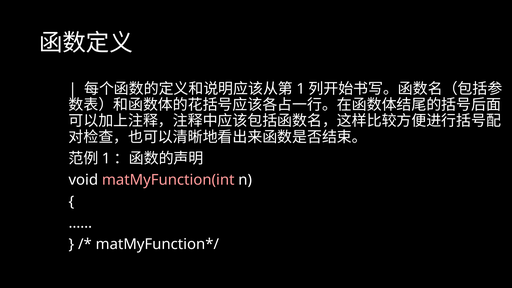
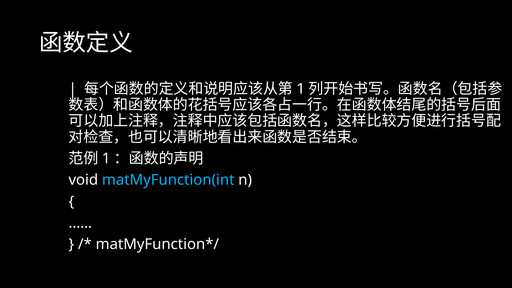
matMyFunction(int colour: pink -> light blue
